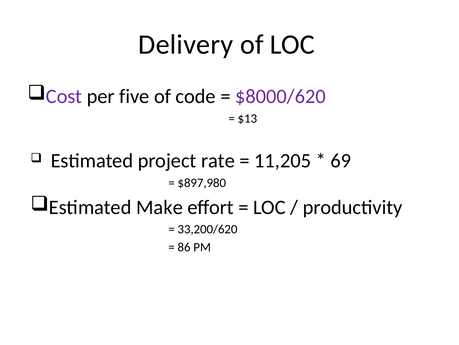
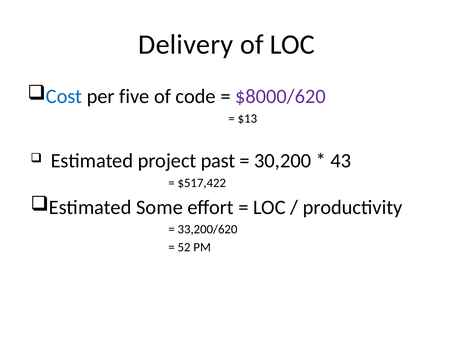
Cost colour: purple -> blue
rate: rate -> past
11,205: 11,205 -> 30,200
69: 69 -> 43
$897,980: $897,980 -> $517,422
Make: Make -> Some
86: 86 -> 52
